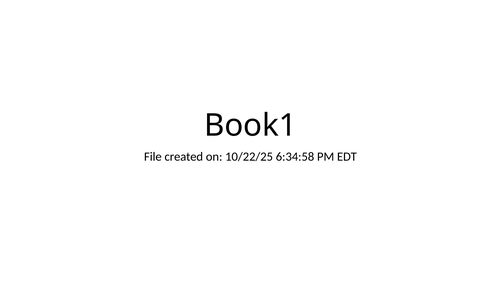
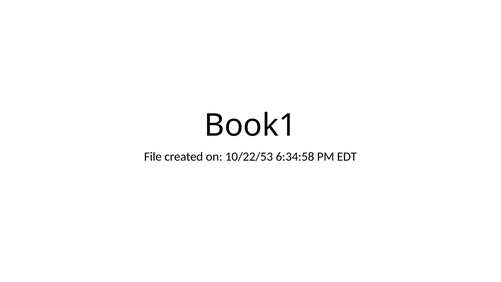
10/22/25: 10/22/25 -> 10/22/53
